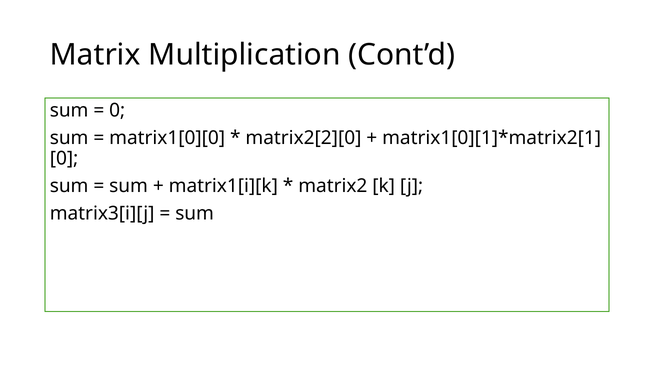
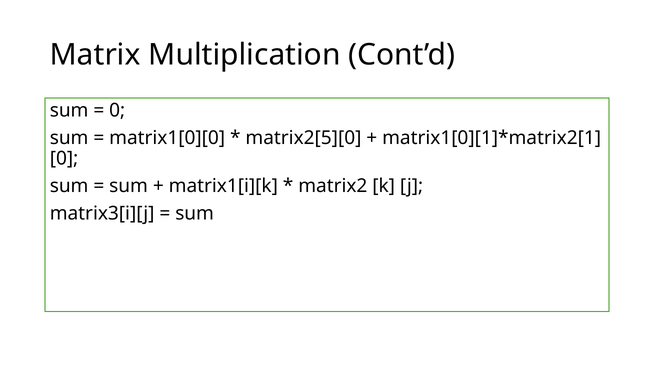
matrix2[2][0: matrix2[2][0 -> matrix2[5][0
